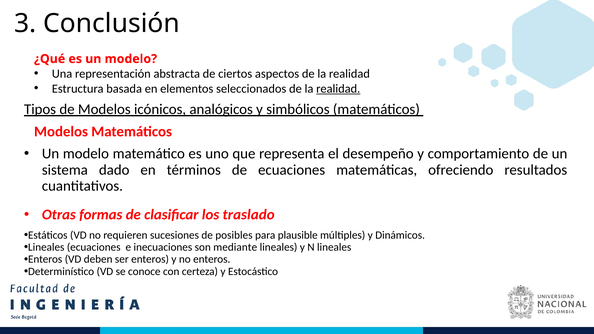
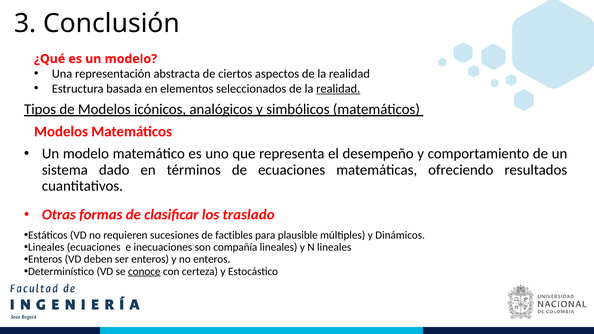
posibles: posibles -> factibles
mediante: mediante -> compañía
conoce underline: none -> present
